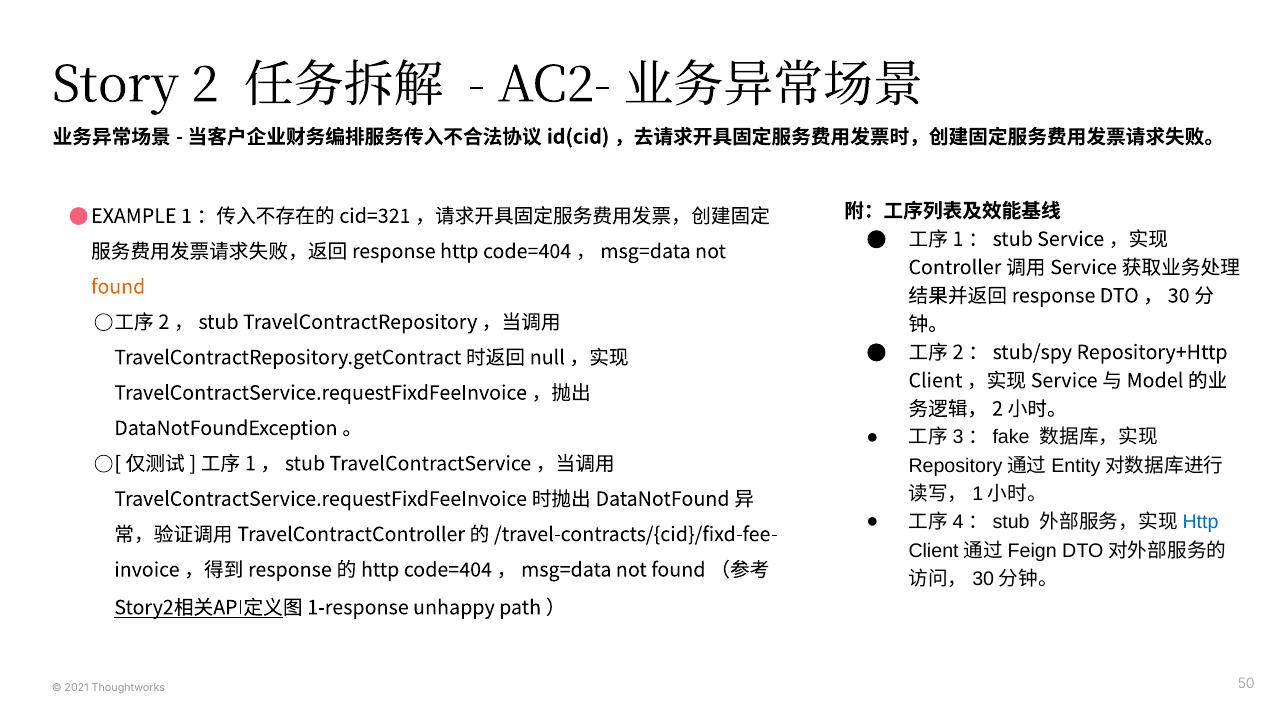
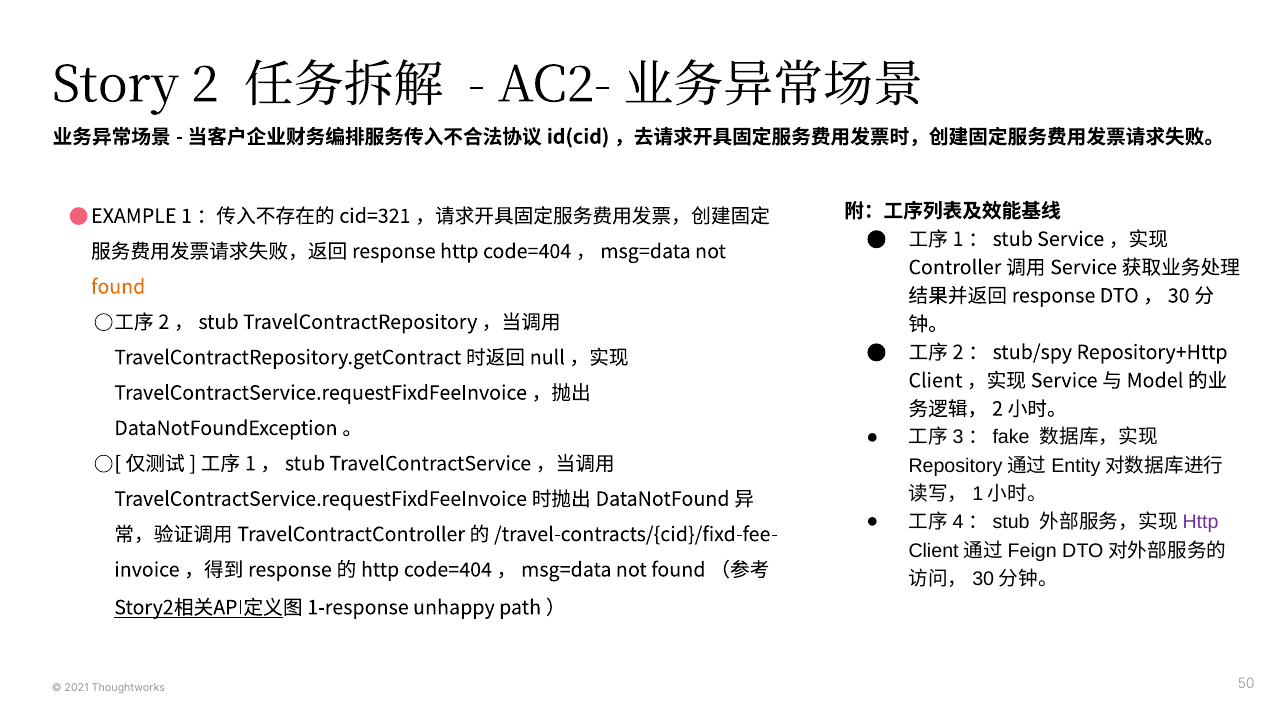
Http at (1201, 522) colour: blue -> purple
